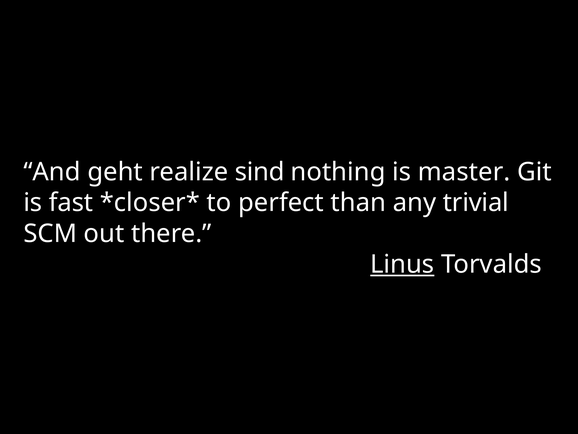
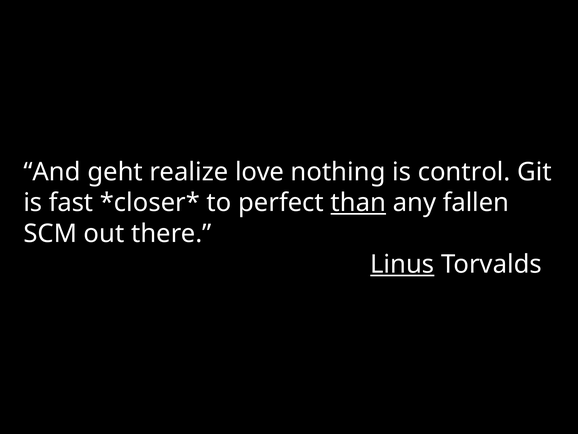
sind: sind -> love
master: master -> control
than underline: none -> present
trivial: trivial -> fallen
